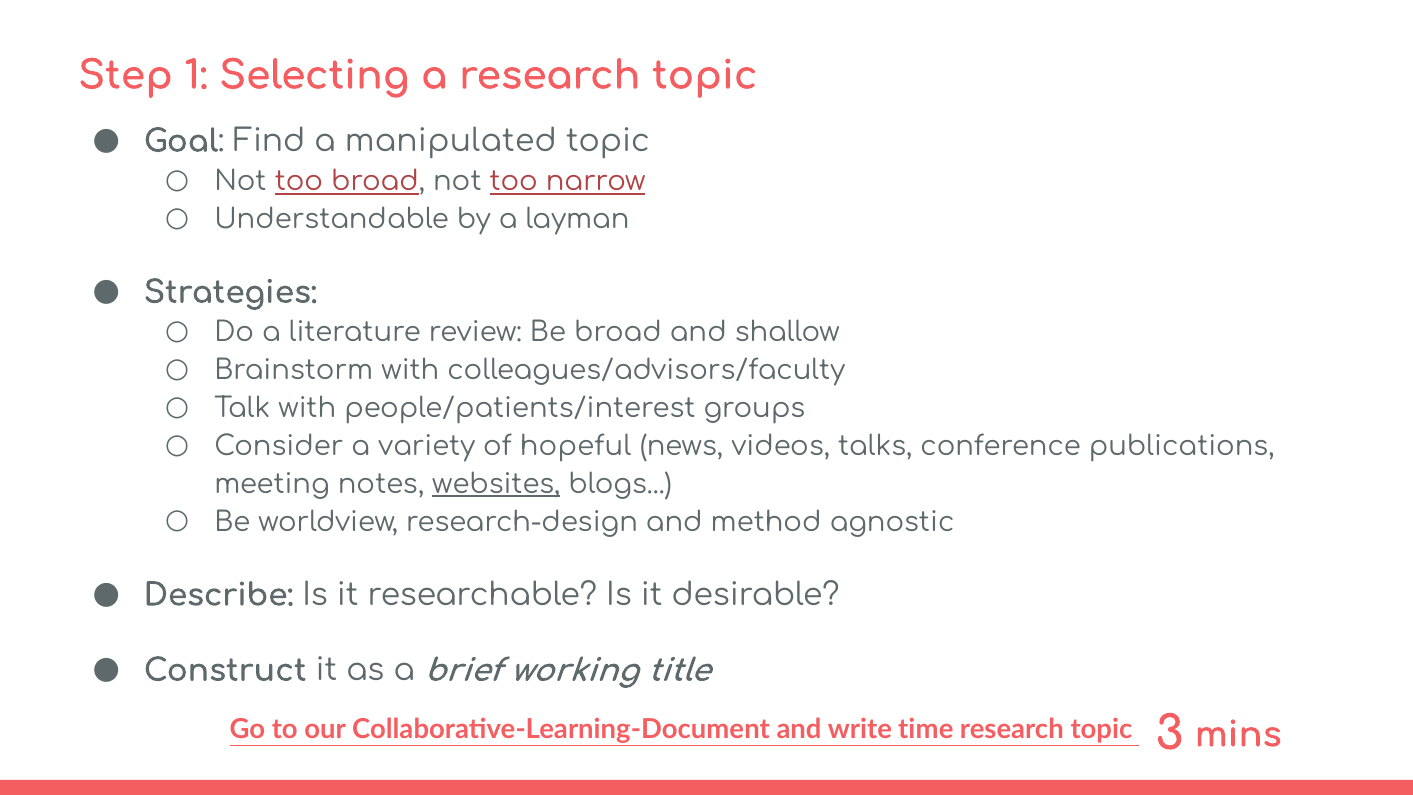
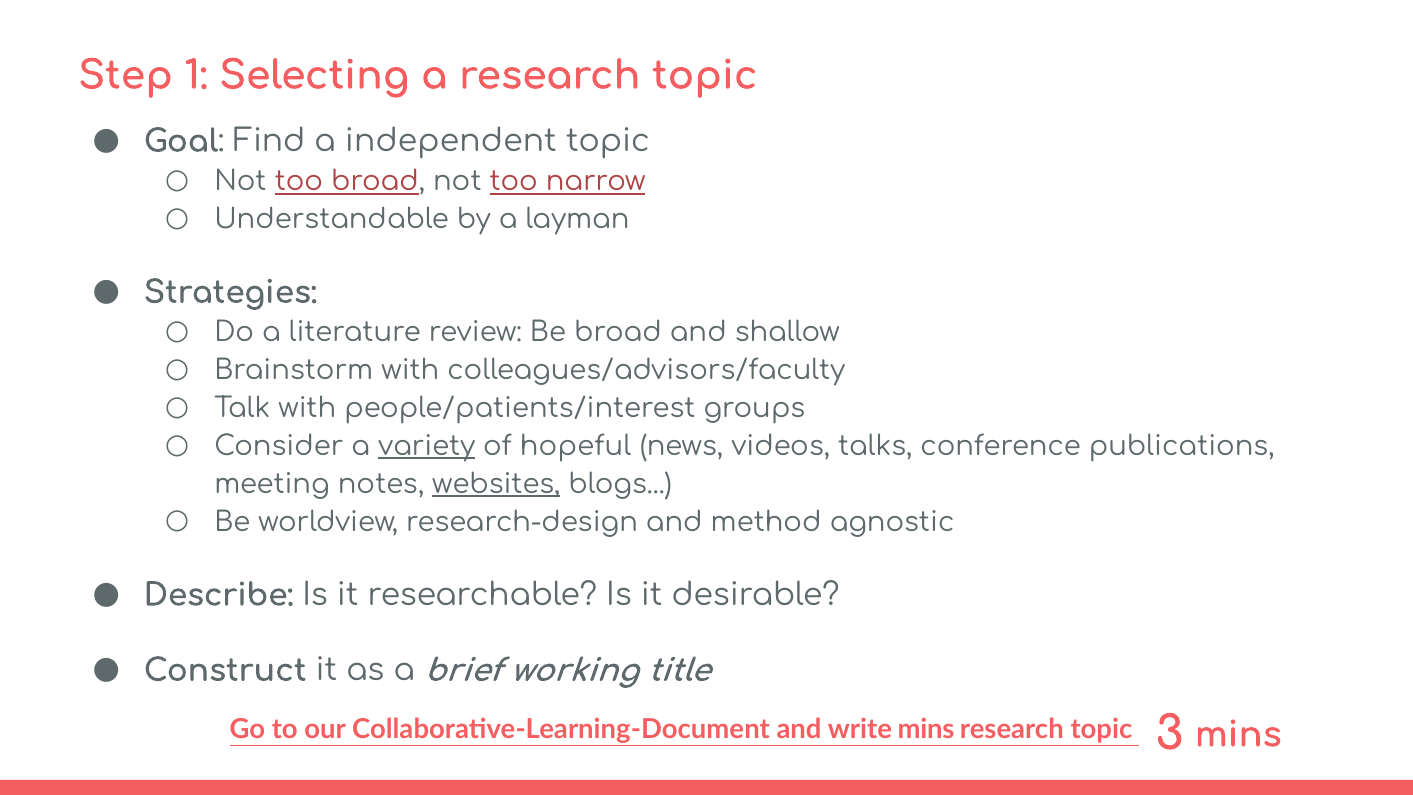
manipulated: manipulated -> independent
variety underline: none -> present
write time: time -> mins
